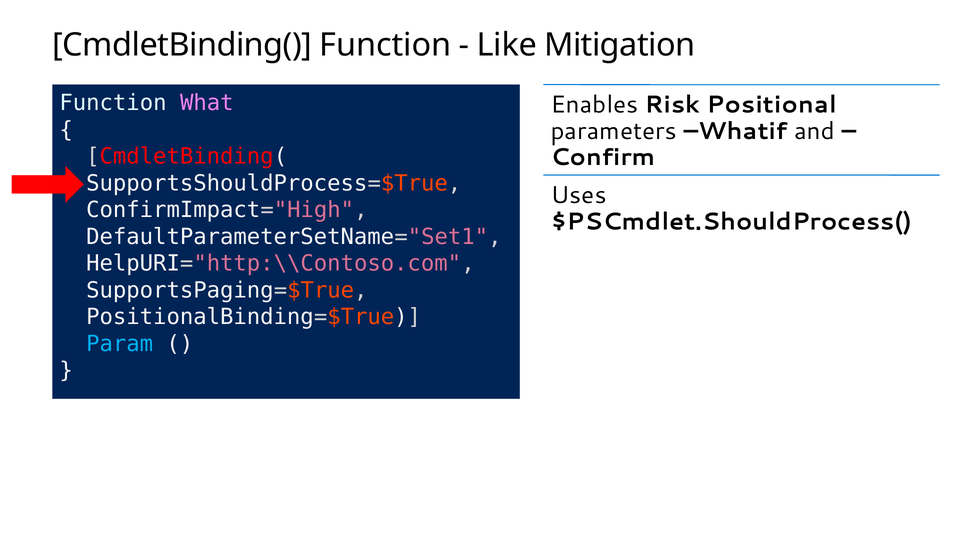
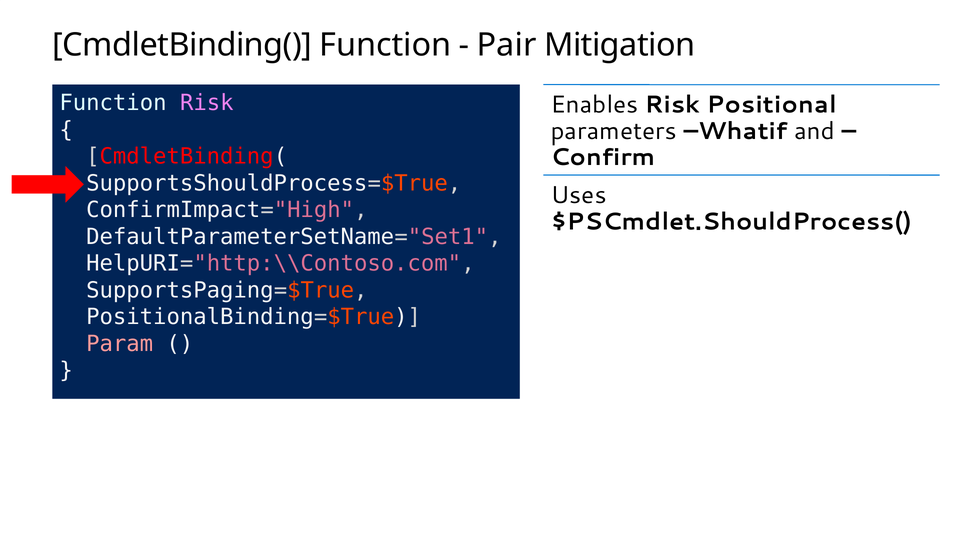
Like: Like -> Pair
Function What: What -> Risk
Param colour: light blue -> pink
